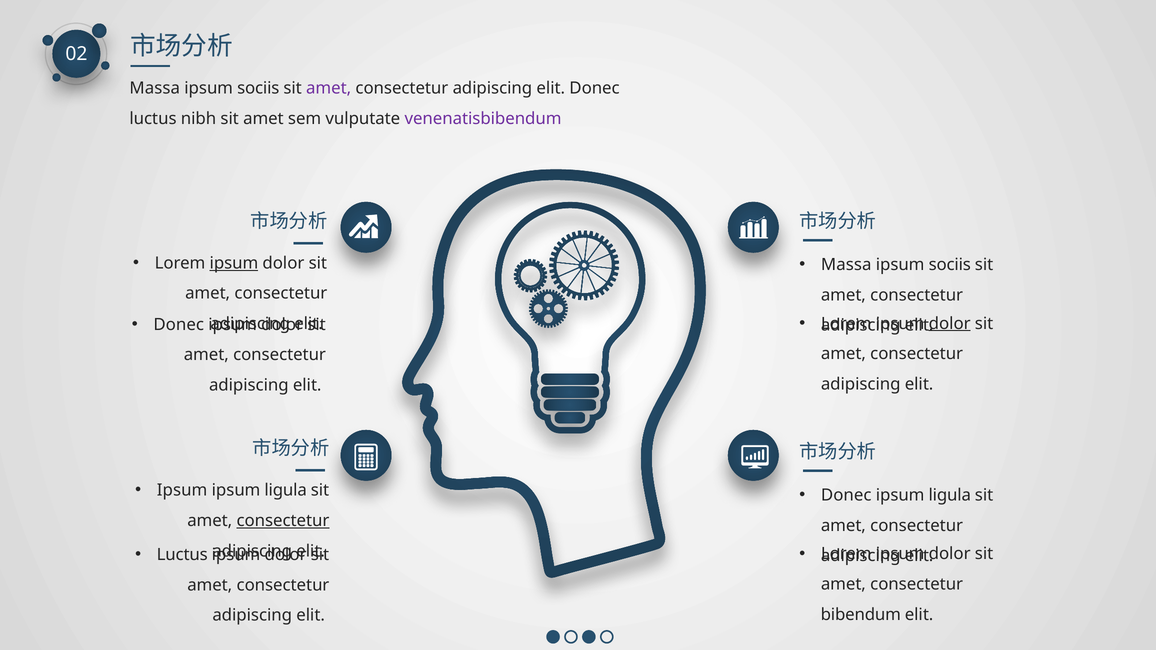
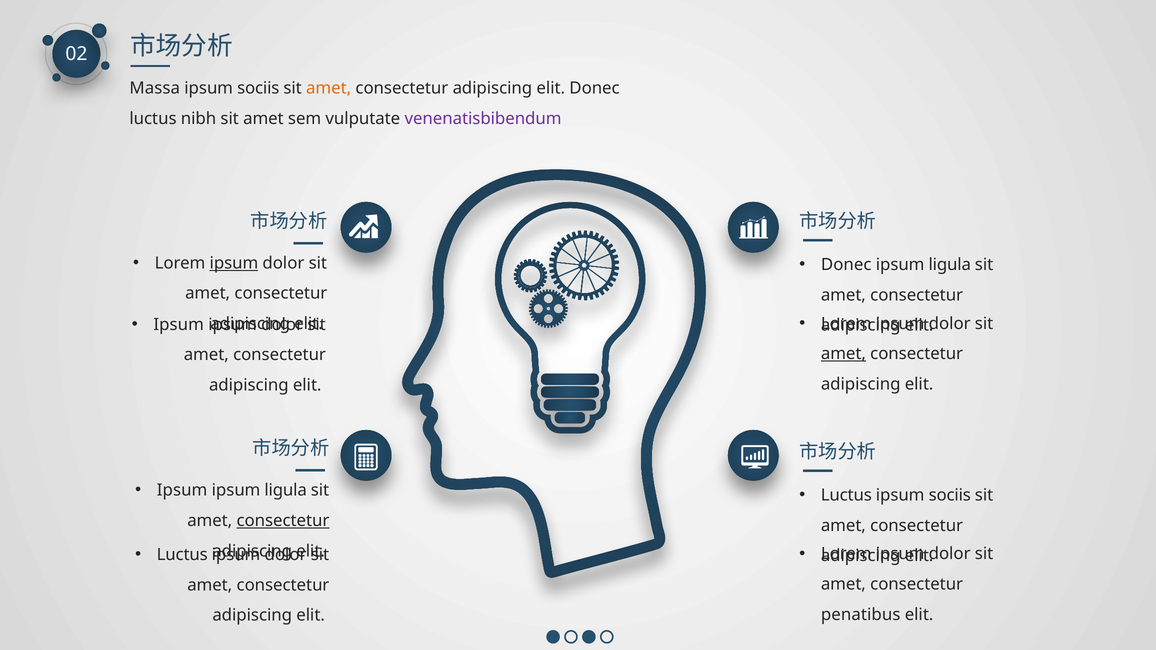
amet at (329, 88) colour: purple -> orange
Massa at (846, 265): Massa -> Donec
sociis at (950, 265): sociis -> ligula
dolor at (950, 324) underline: present -> none
Donec at (179, 325): Donec -> Ipsum
amet at (843, 354) underline: none -> present
Donec at (846, 496): Donec -> Luctus
ligula at (950, 496): ligula -> sociis
bibendum: bibendum -> penatibus
